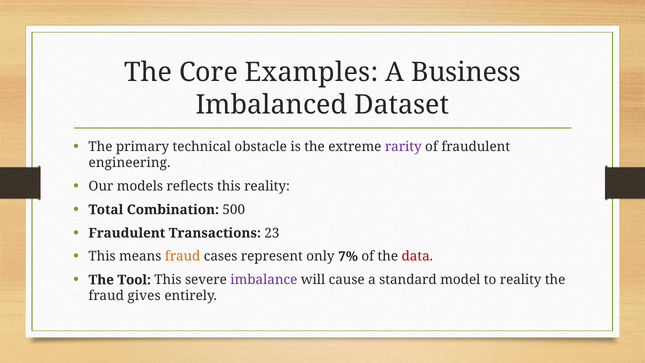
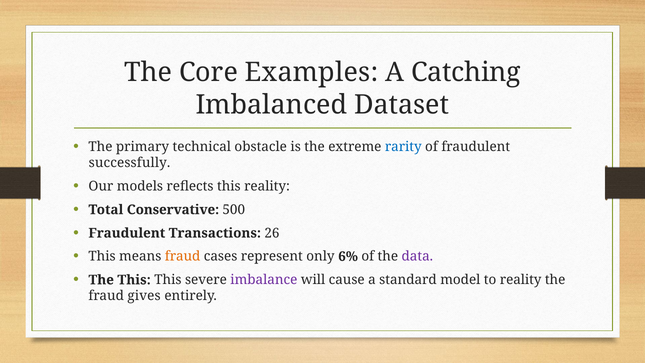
Business: Business -> Catching
rarity colour: purple -> blue
engineering: engineering -> successfully
Combination: Combination -> Conservative
23: 23 -> 26
7%: 7% -> 6%
data colour: red -> purple
The Tool: Tool -> This
